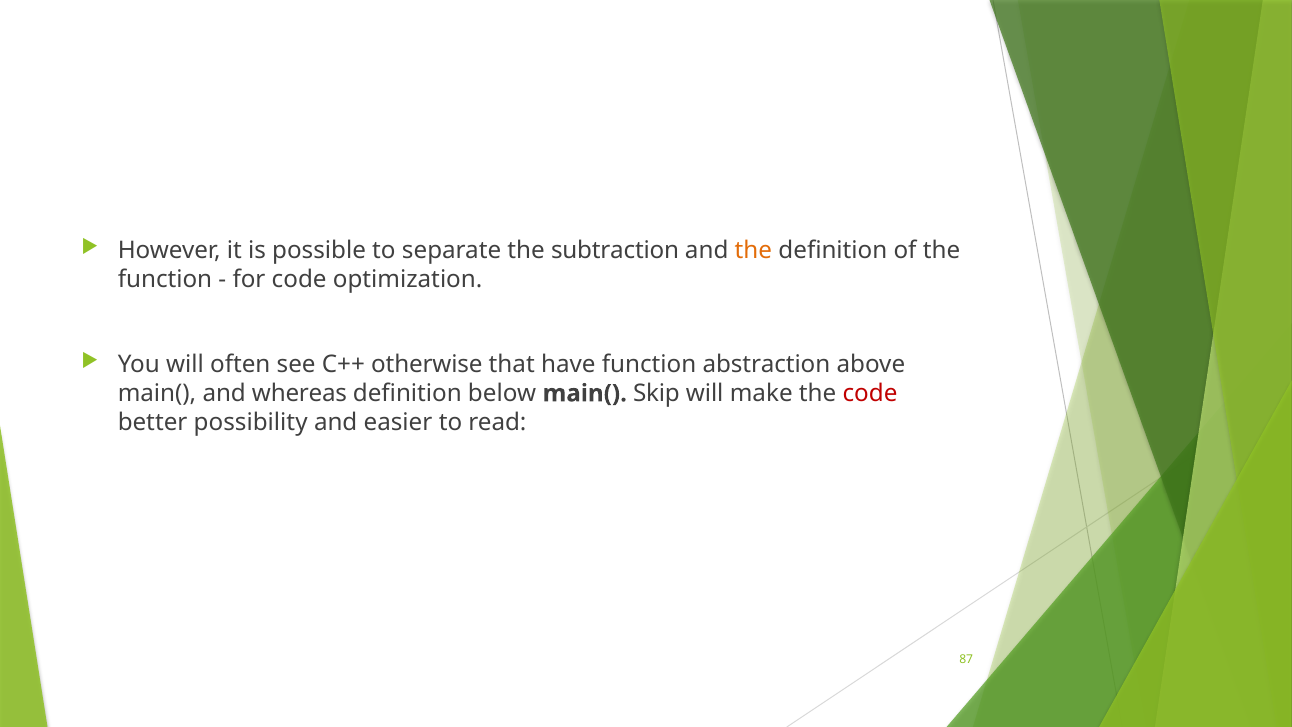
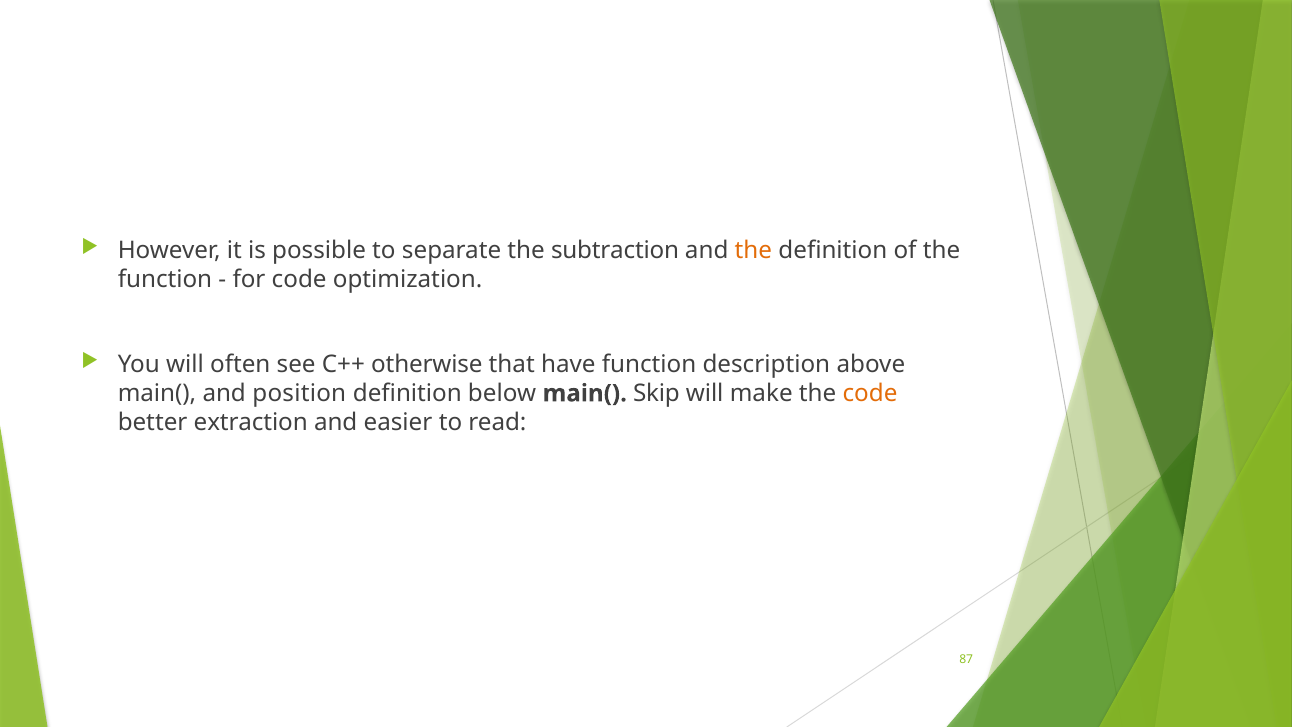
abstraction: abstraction -> description
whereas: whereas -> position
code at (870, 393) colour: red -> orange
possibility: possibility -> extraction
